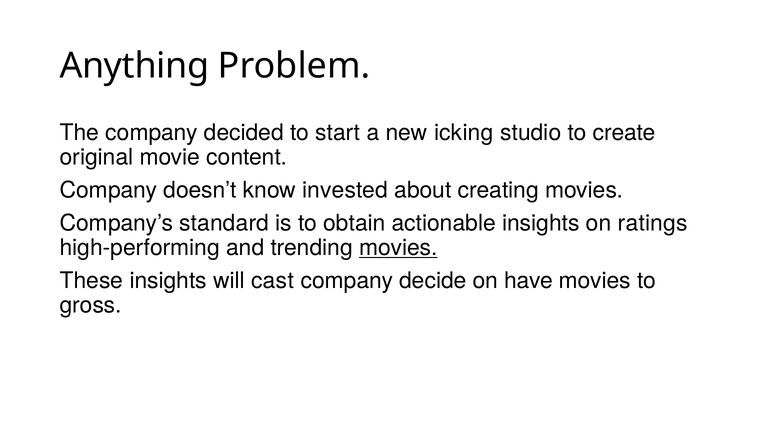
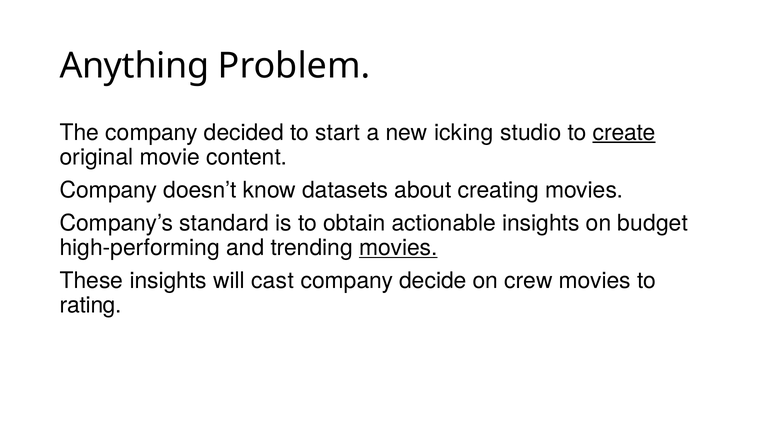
create underline: none -> present
invested: invested -> datasets
ratings: ratings -> budget
have: have -> crew
gross: gross -> rating
